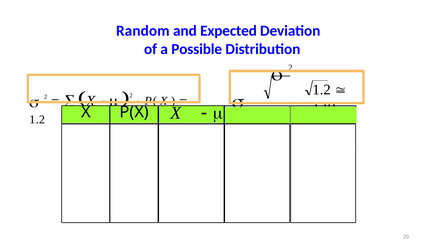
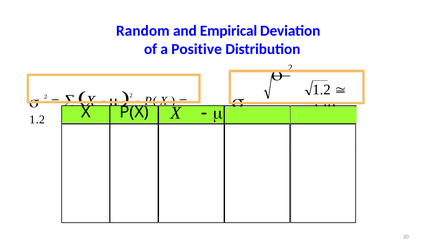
Expected: Expected -> Empirical
Possible: Possible -> Positive
